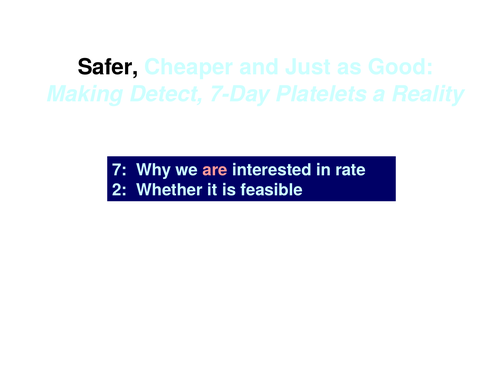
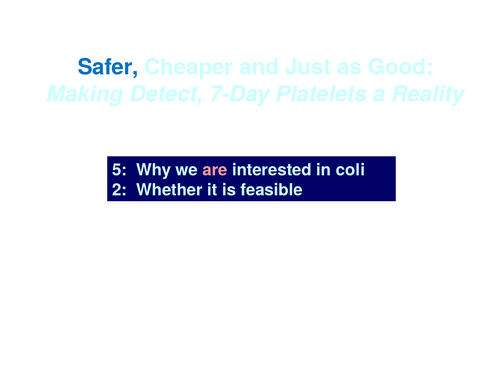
Safer colour: black -> blue
7: 7 -> 5
rate: rate -> coli
